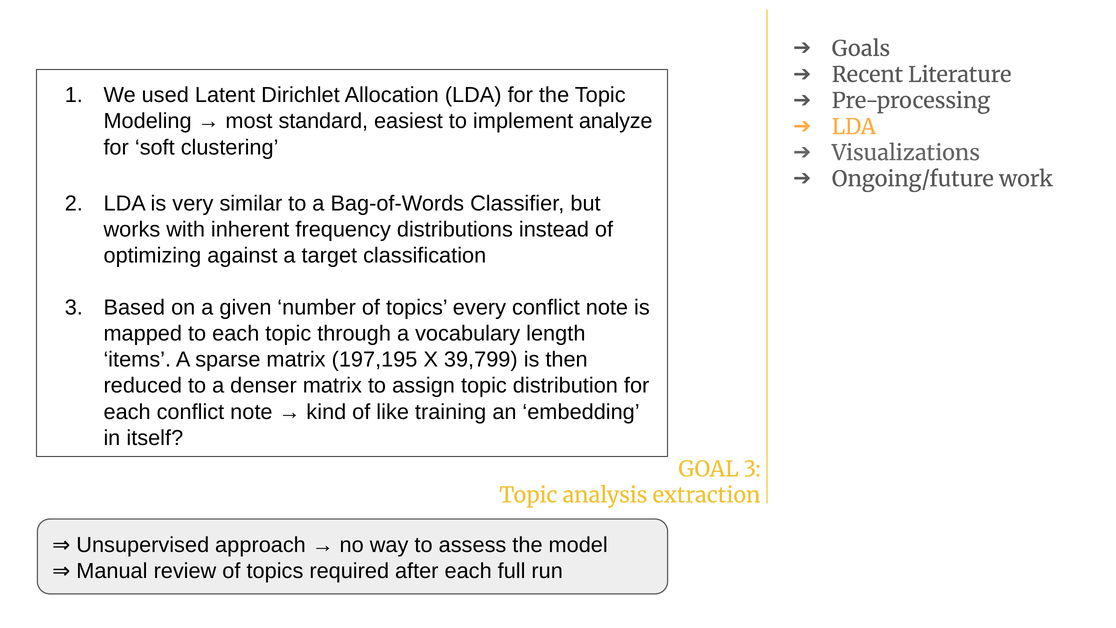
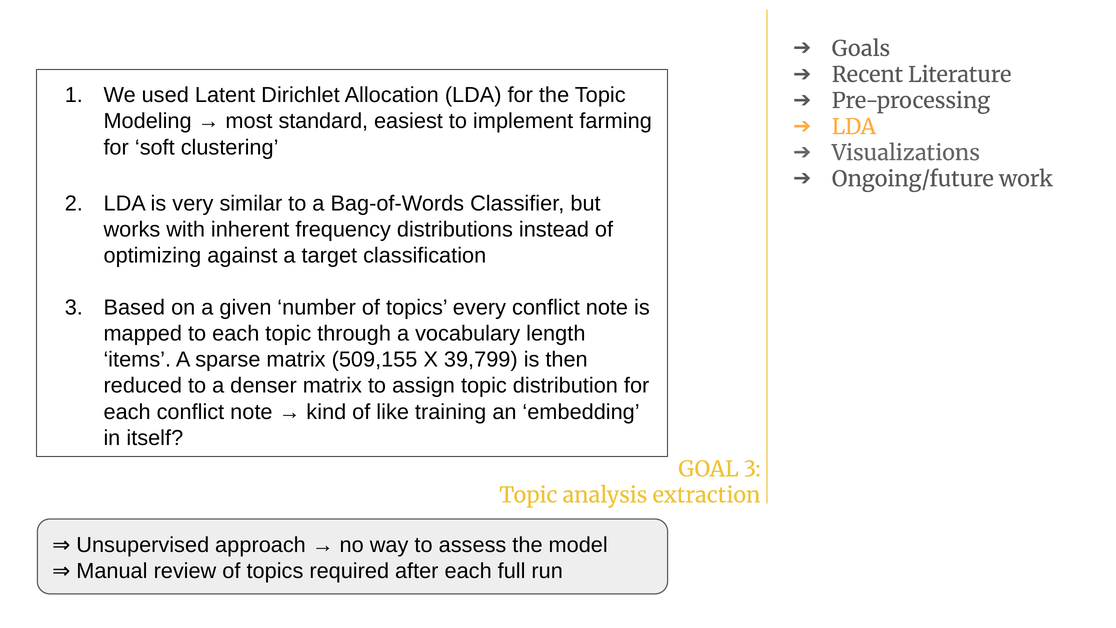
analyze: analyze -> farming
197,195: 197,195 -> 509,155
